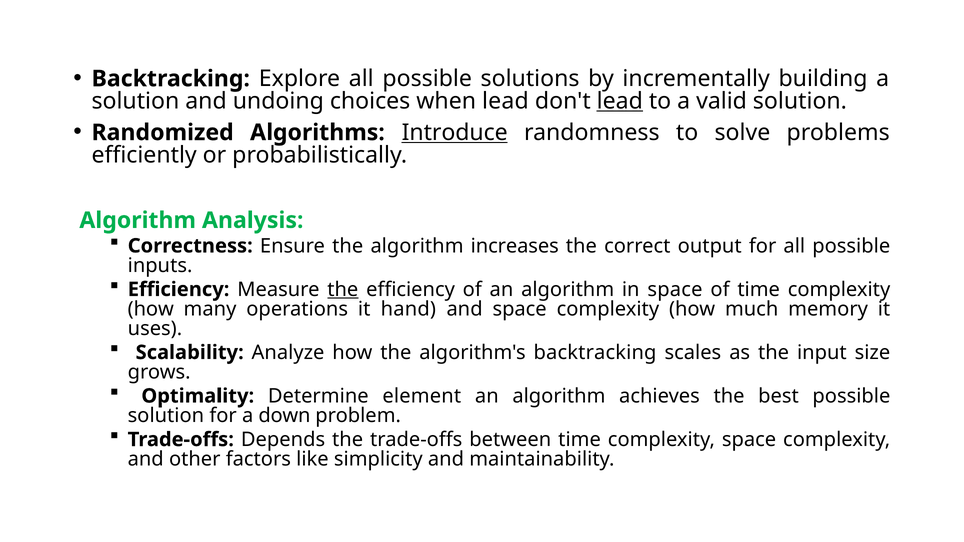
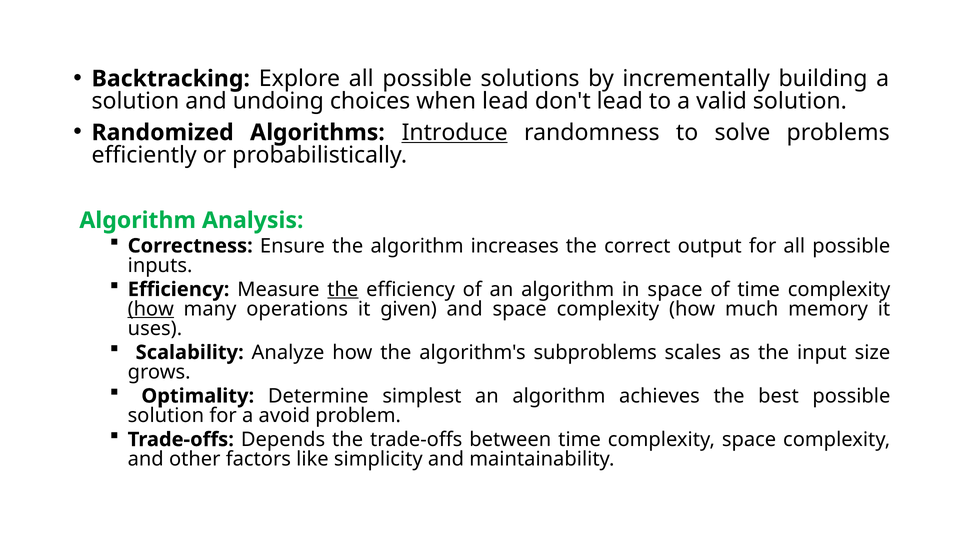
lead at (620, 101) underline: present -> none
how at (151, 309) underline: none -> present
hand: hand -> given
algorithm's backtracking: backtracking -> subproblems
element: element -> simplest
down: down -> avoid
